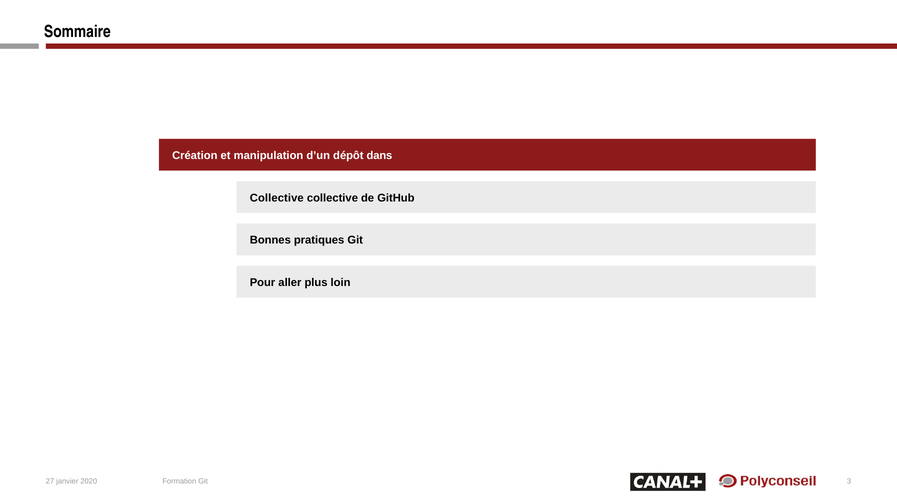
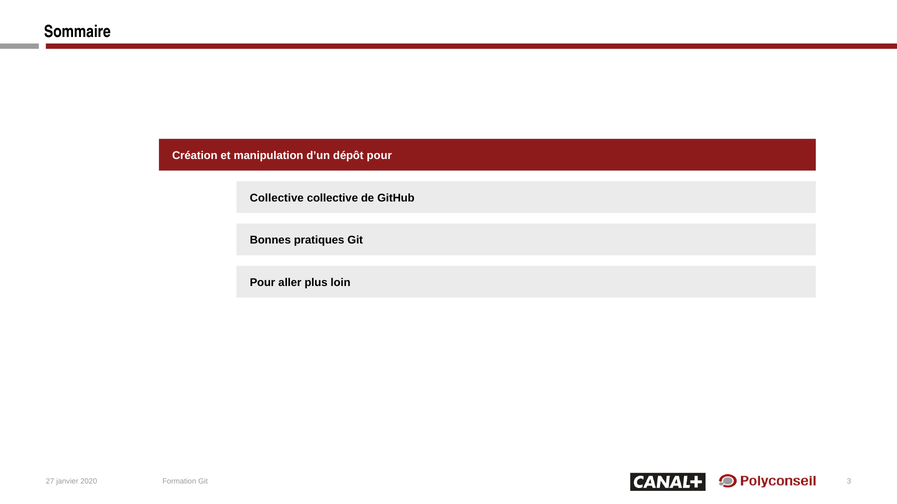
dépôt dans: dans -> pour
